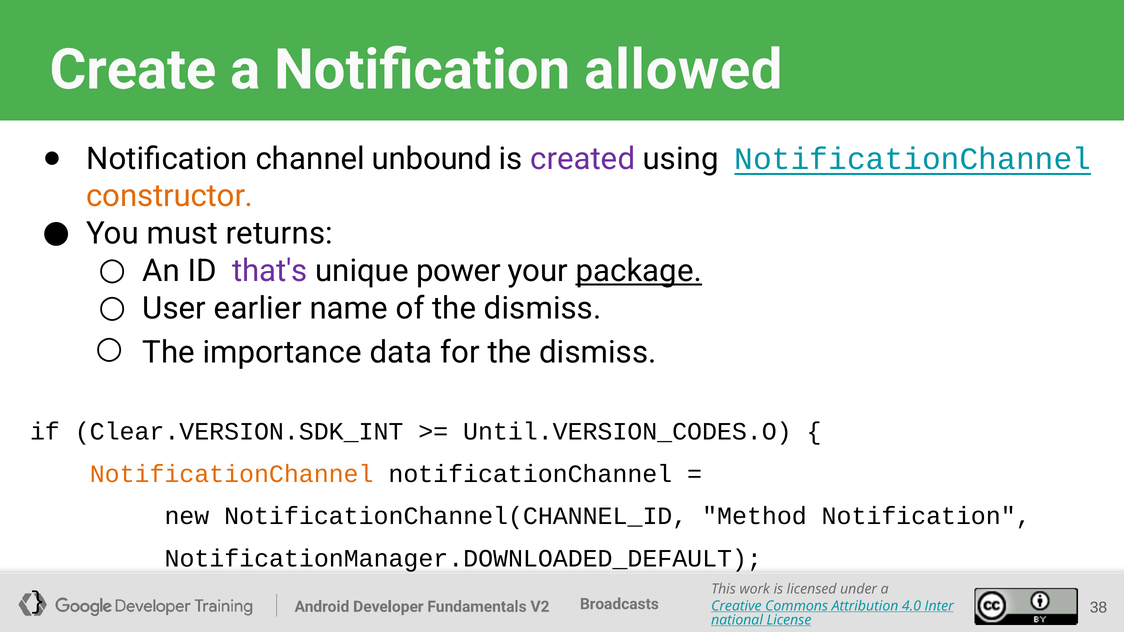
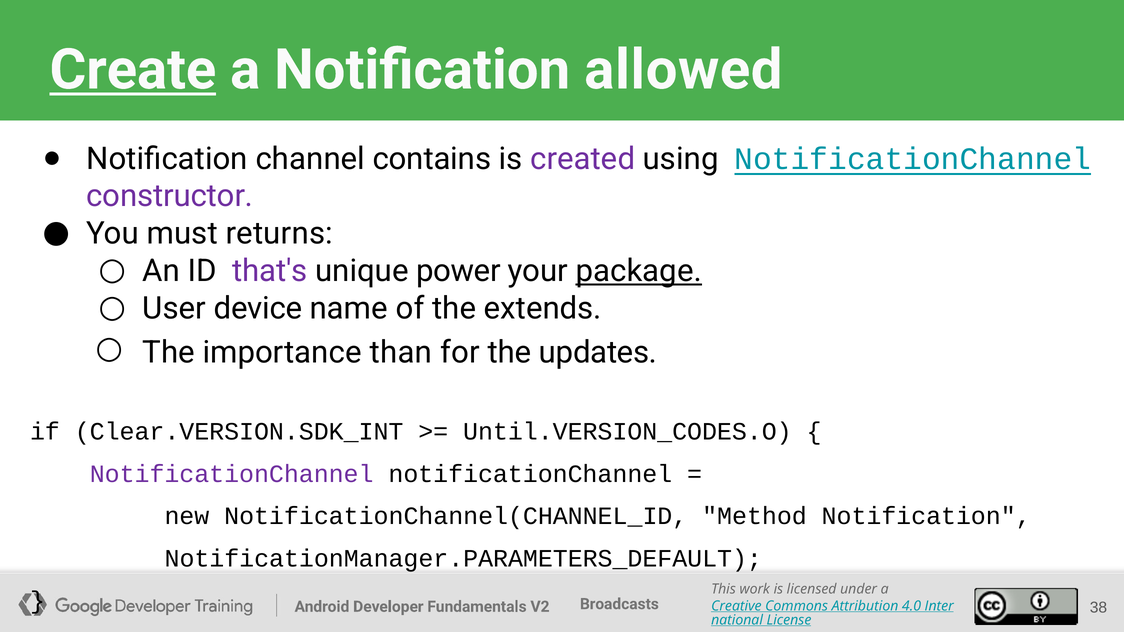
Create underline: none -> present
unbound: unbound -> contains
constructor colour: orange -> purple
earlier: earlier -> device
of the dismiss: dismiss -> extends
data: data -> than
for the dismiss: dismiss -> updates
NotificationChannel at (232, 474) colour: orange -> purple
NotificationManager.DOWNLOADED_DEFAULT: NotificationManager.DOWNLOADED_DEFAULT -> NotificationManager.PARAMETERS_DEFAULT
